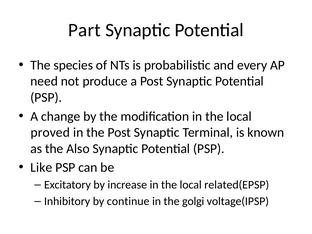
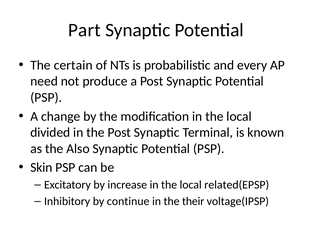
species: species -> certain
proved: proved -> divided
Like: Like -> Skin
golgi: golgi -> their
